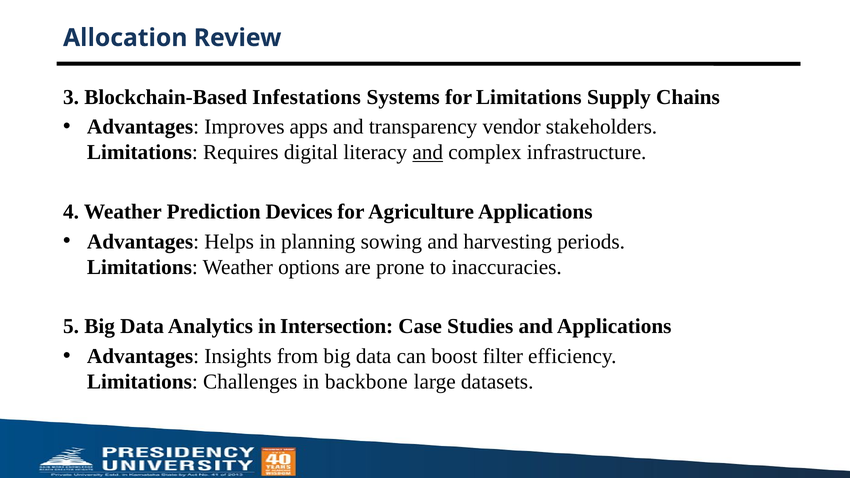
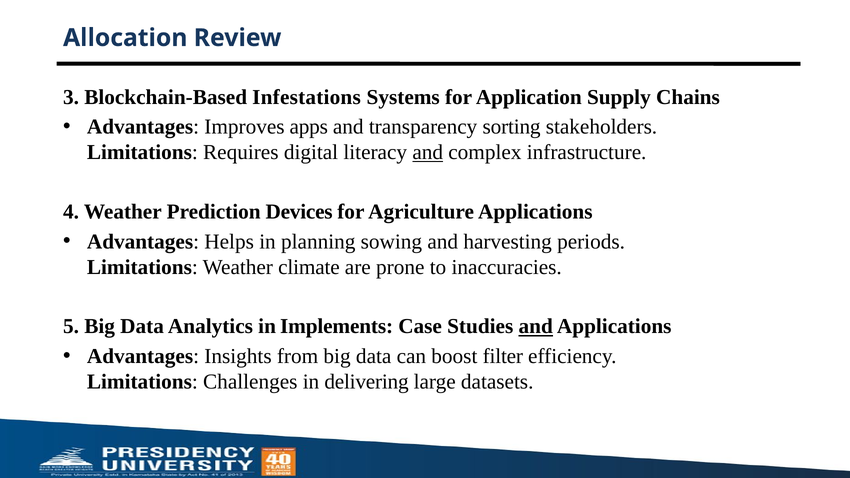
for Limitations: Limitations -> Application
vendor: vendor -> sorting
options: options -> climate
Intersection: Intersection -> Implements
and at (536, 327) underline: none -> present
backbone: backbone -> delivering
